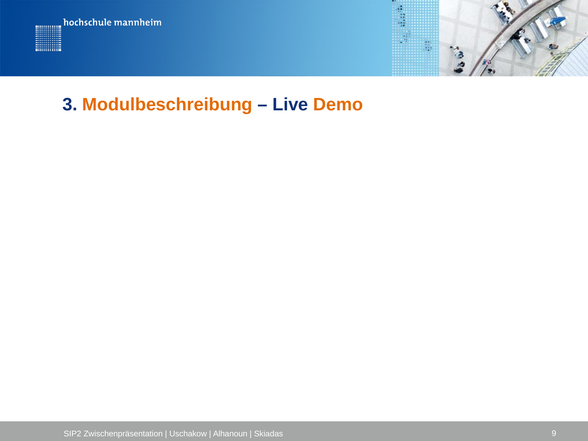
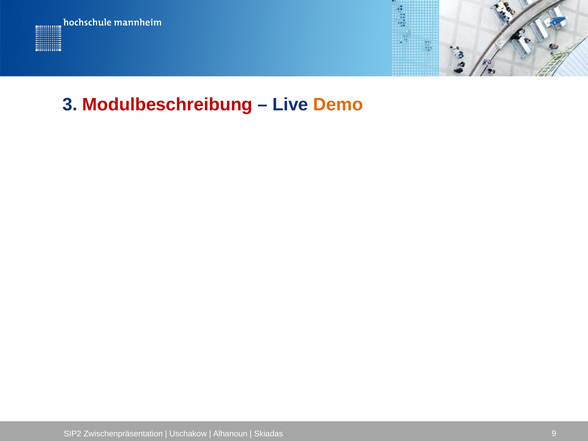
Modulbeschreibung colour: orange -> red
